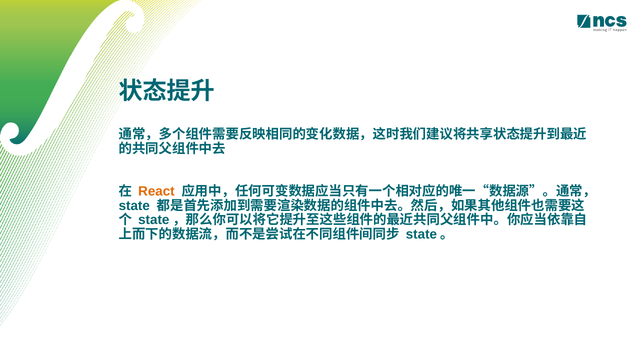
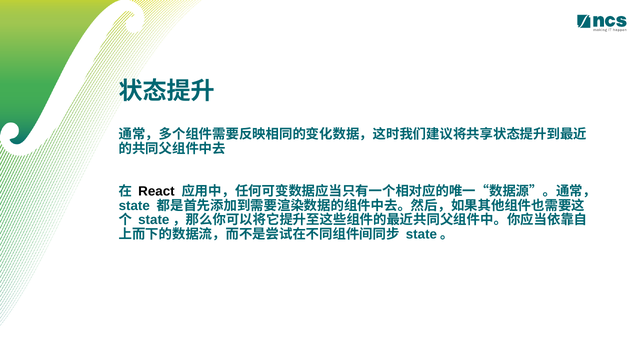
React colour: orange -> black
